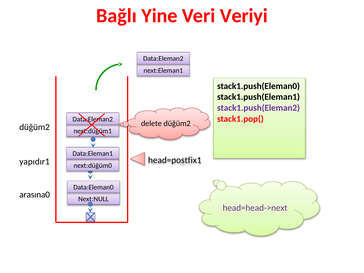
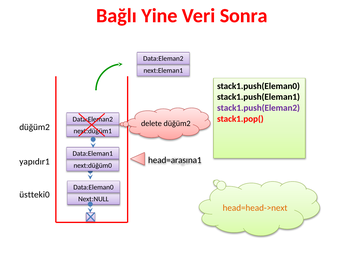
Veriyi: Veriyi -> Sonra
head=postfix1: head=postfix1 -> head=arasına1
arasına0: arasına0 -> üstteki0
head=head->next colour: purple -> orange
